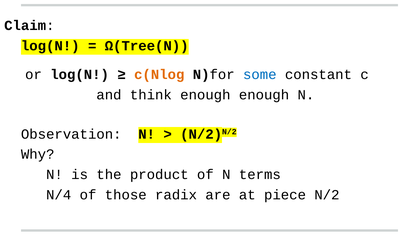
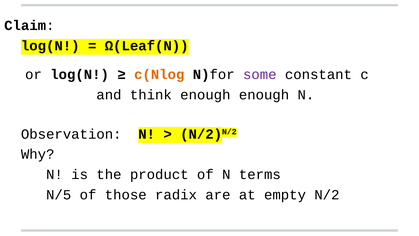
Ω(Tree(N: Ω(Tree(N -> Ω(Leaf(N
some colour: blue -> purple
N/4: N/4 -> N/5
piece: piece -> empty
